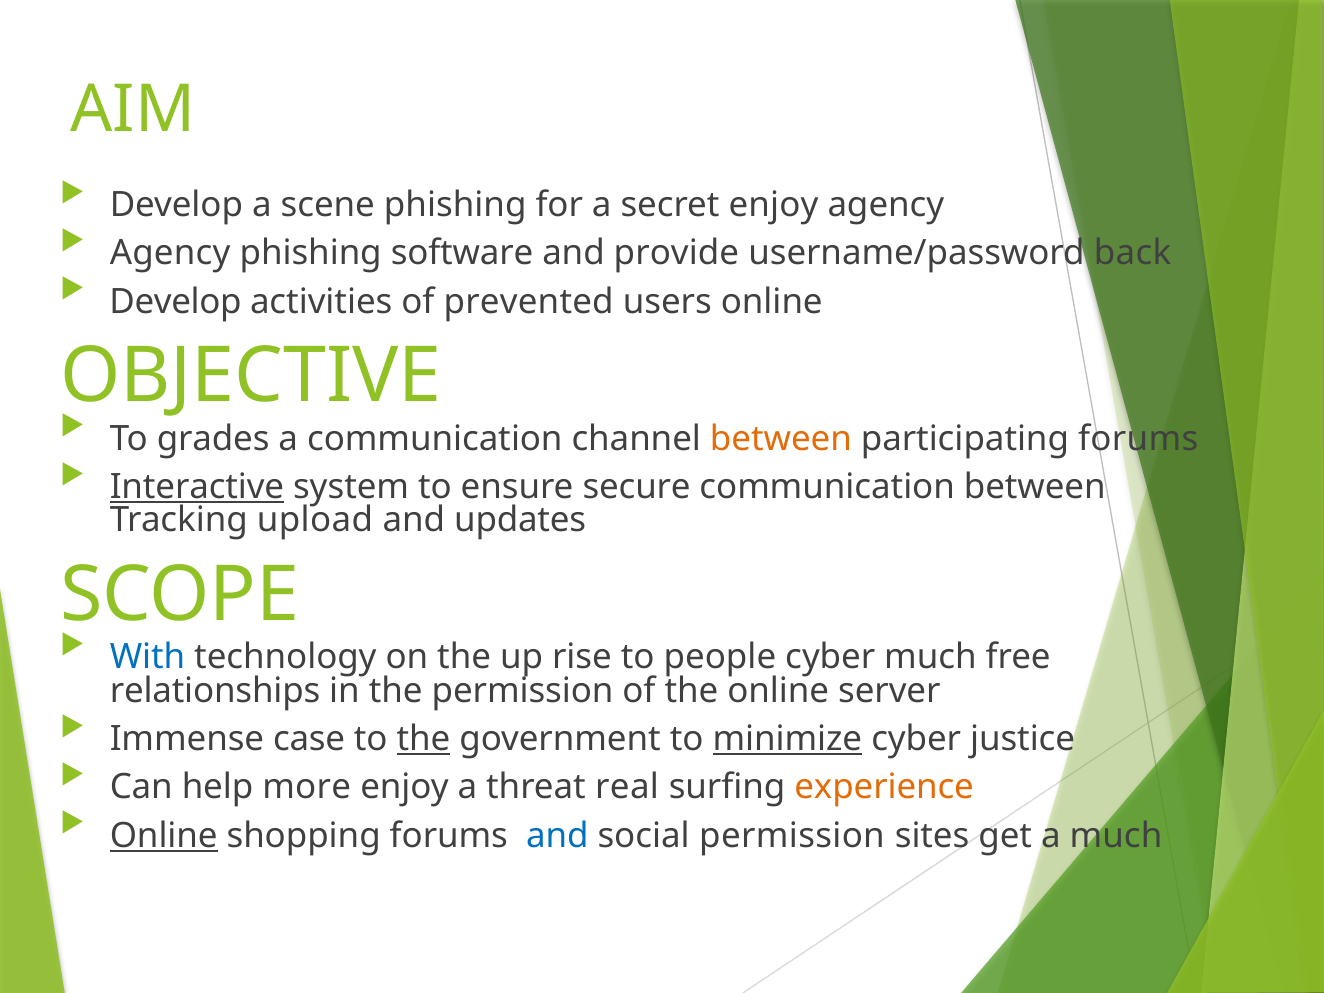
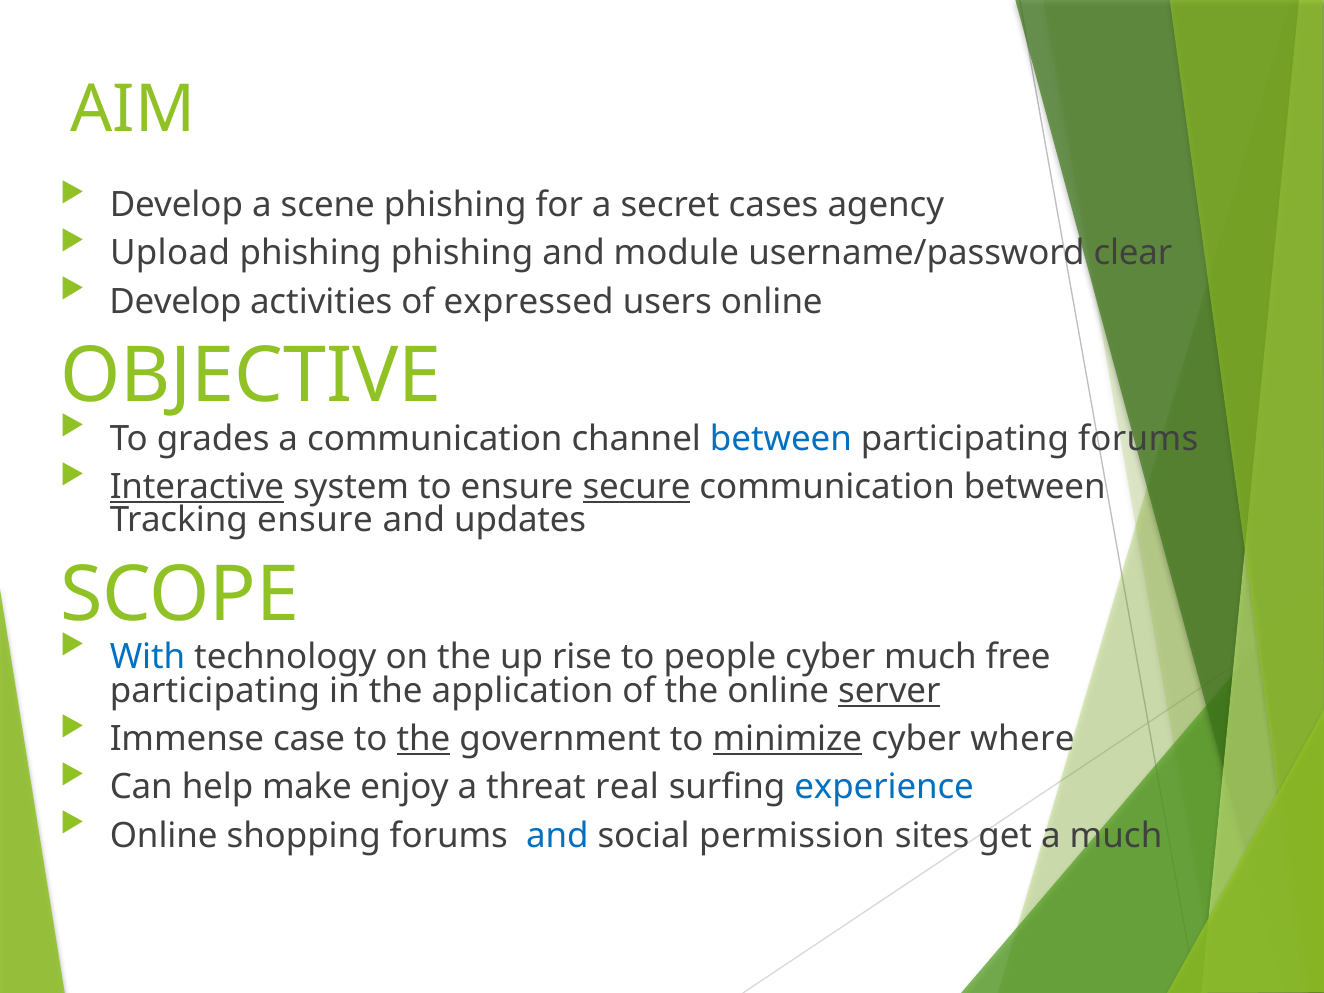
secret enjoy: enjoy -> cases
Agency at (170, 253): Agency -> Upload
phishing software: software -> phishing
provide: provide -> module
back: back -> clear
prevented: prevented -> expressed
between at (781, 439) colour: orange -> blue
secure underline: none -> present
Tracking upload: upload -> ensure
relationships at (215, 691): relationships -> participating
the permission: permission -> application
server underline: none -> present
justice: justice -> where
more: more -> make
experience colour: orange -> blue
Online at (164, 836) underline: present -> none
